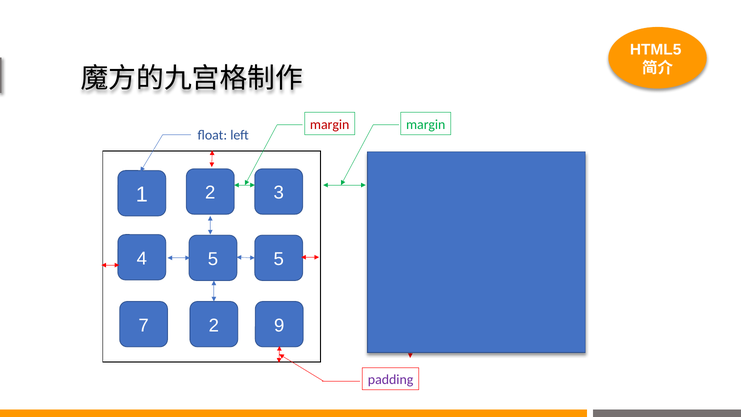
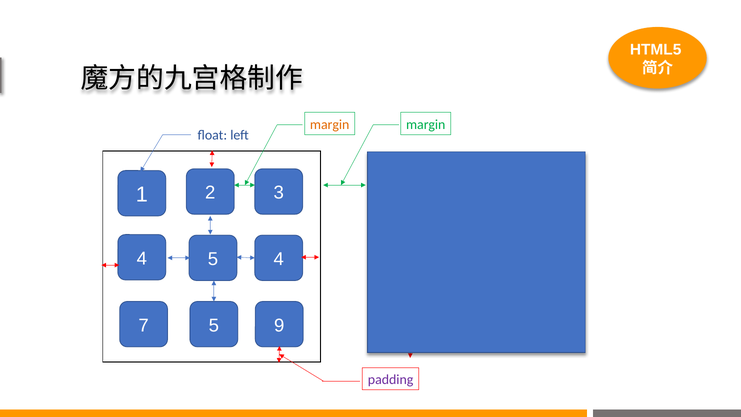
margin at (330, 124) colour: red -> orange
5 5: 5 -> 4
7 2: 2 -> 5
